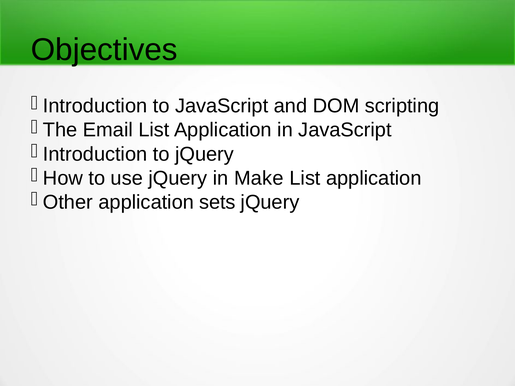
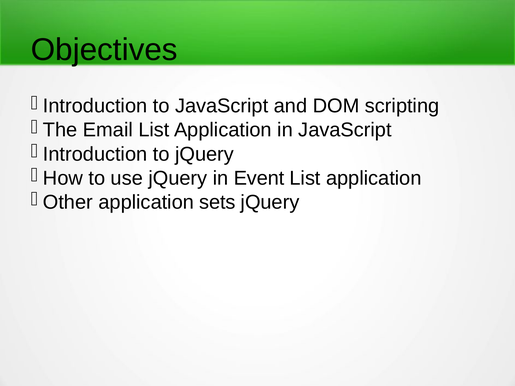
Make: Make -> Event
